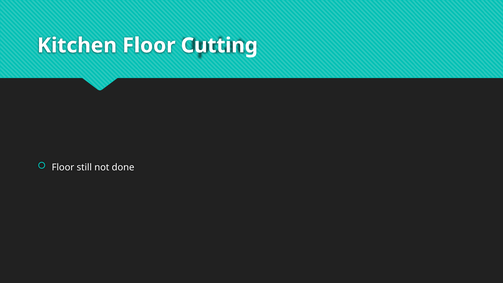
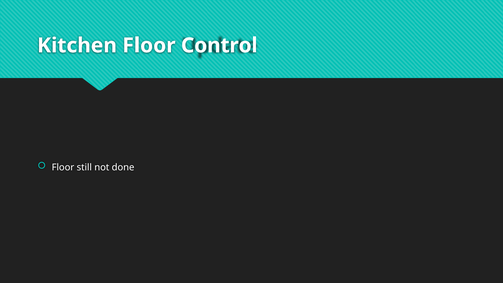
Cutting: Cutting -> Control
